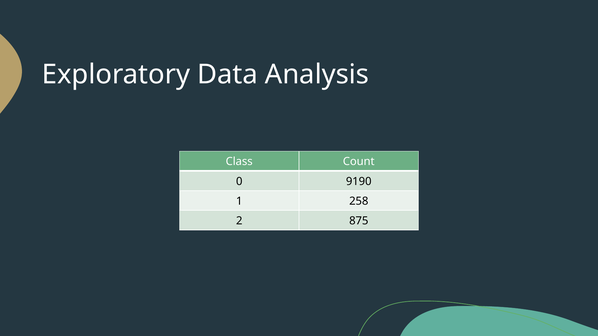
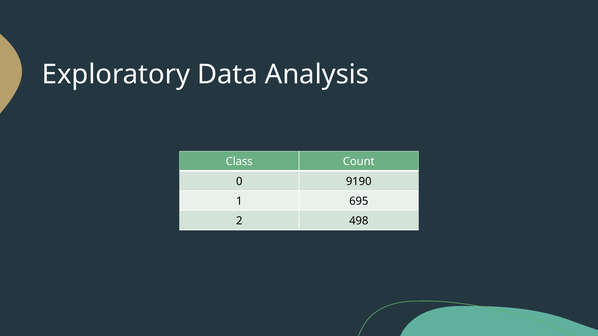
258: 258 -> 695
875: 875 -> 498
